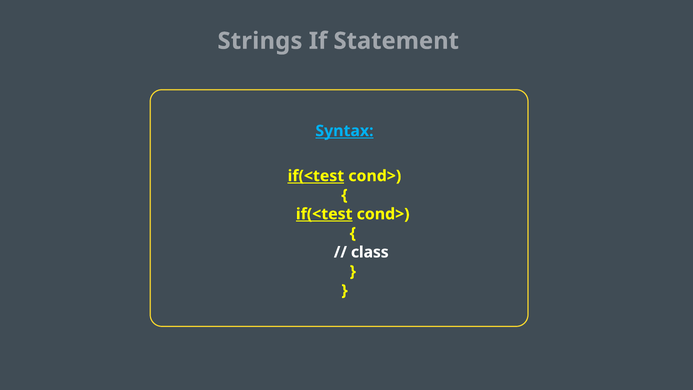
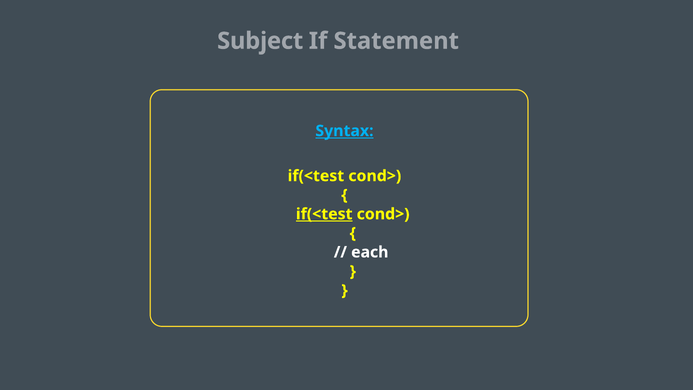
Strings: Strings -> Subject
if(<test at (316, 176) underline: present -> none
class: class -> each
